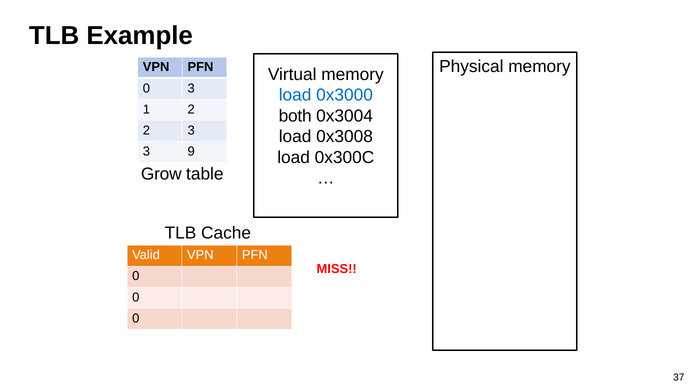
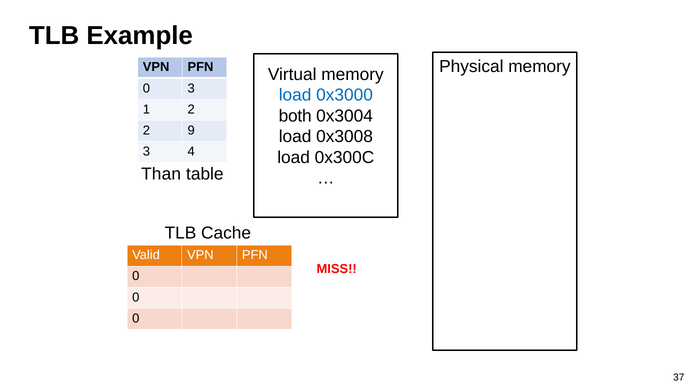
2 3: 3 -> 9
9: 9 -> 4
Grow: Grow -> Than
